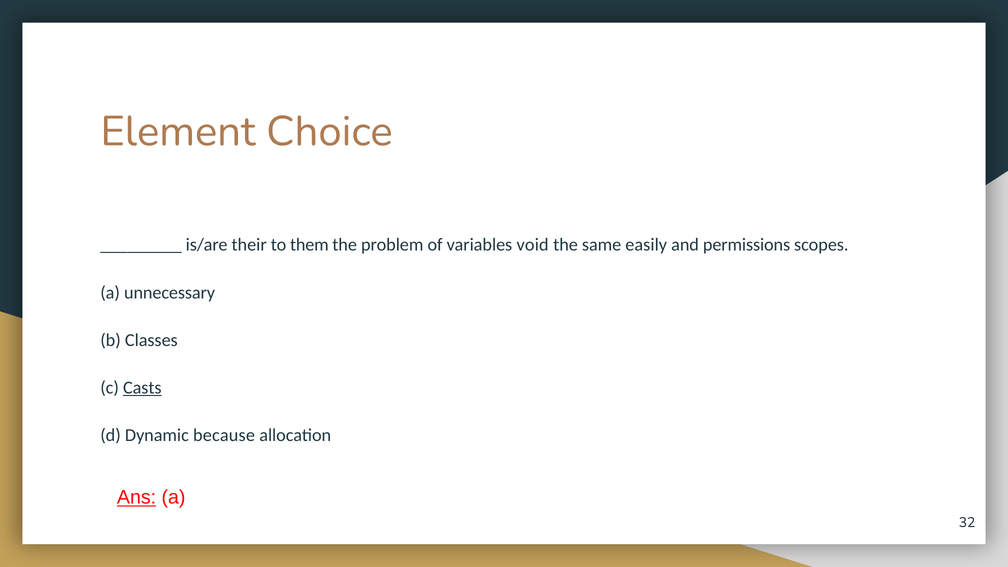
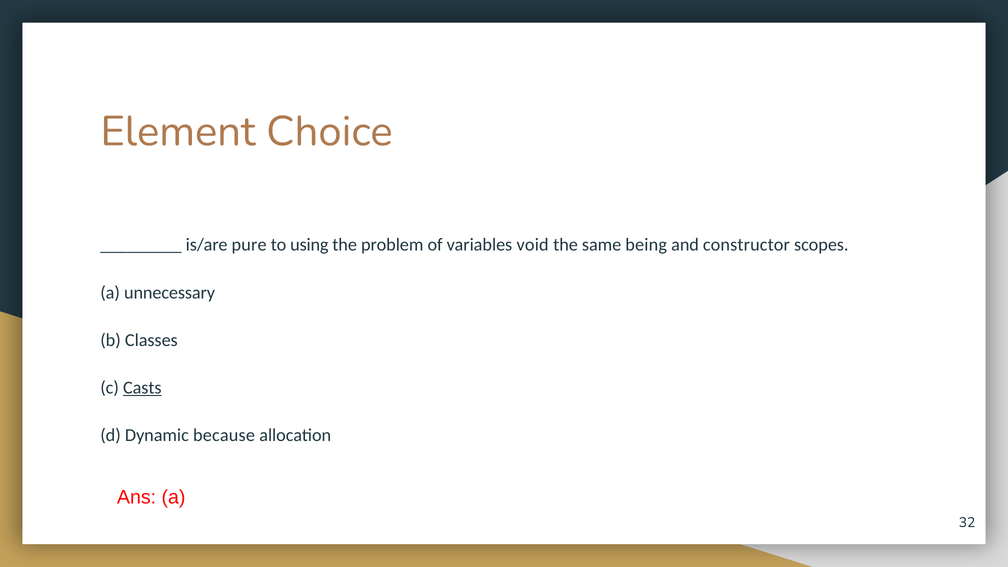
their: their -> pure
them: them -> using
easily: easily -> being
permissions: permissions -> constructor
Ans underline: present -> none
